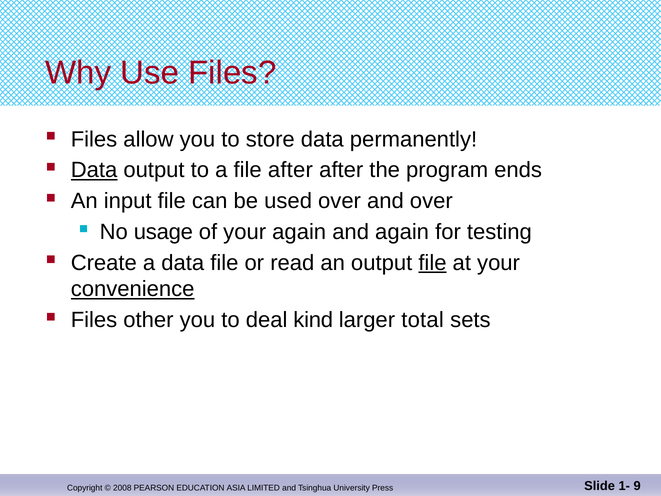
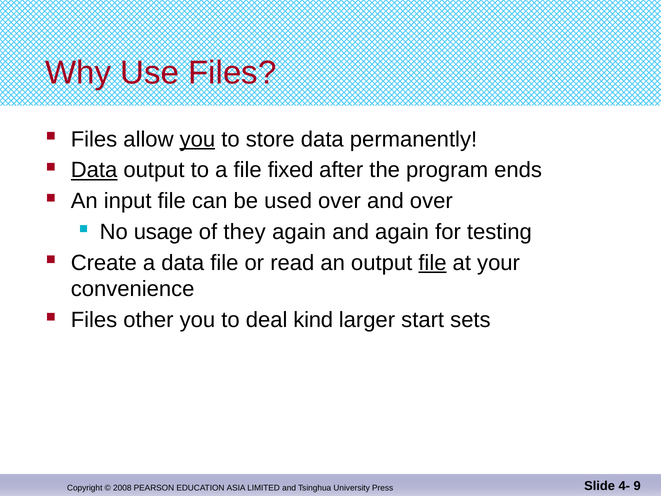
you at (197, 139) underline: none -> present
file after: after -> fixed
of your: your -> they
convenience underline: present -> none
total: total -> start
1-: 1- -> 4-
